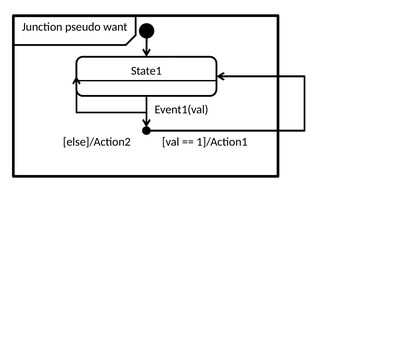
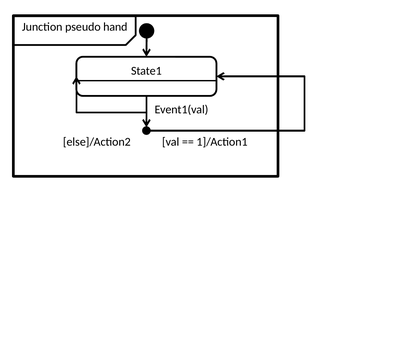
want: want -> hand
